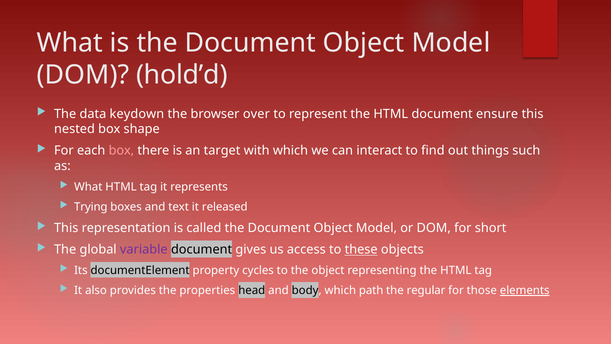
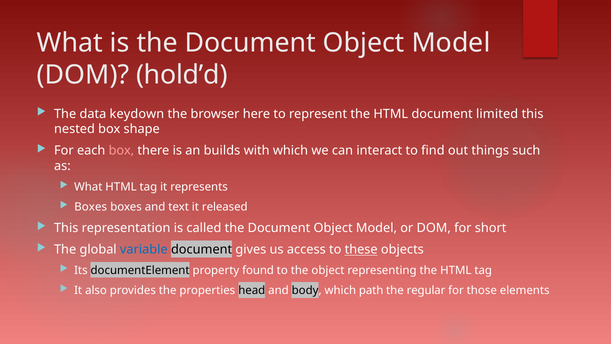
over: over -> here
ensure: ensure -> limited
target: target -> builds
Trying at (91, 207): Trying -> Boxes
variable colour: purple -> blue
cycles: cycles -> found
elements underline: present -> none
